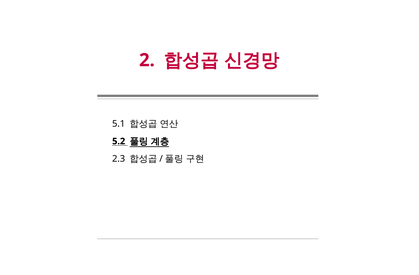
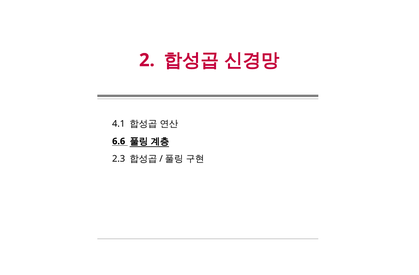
5.1: 5.1 -> 4.1
5.2: 5.2 -> 6.6
